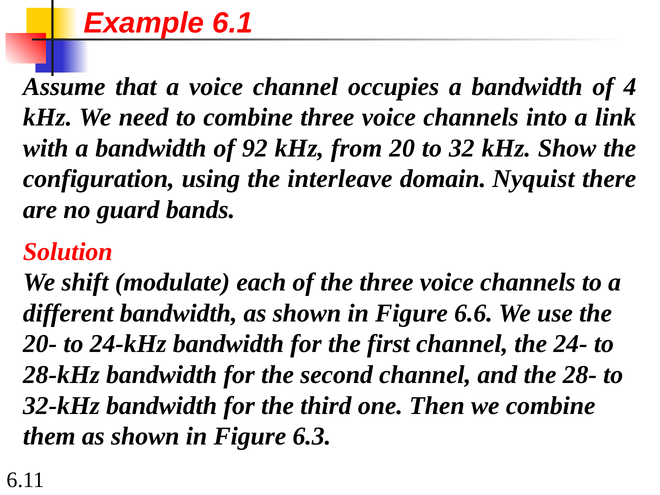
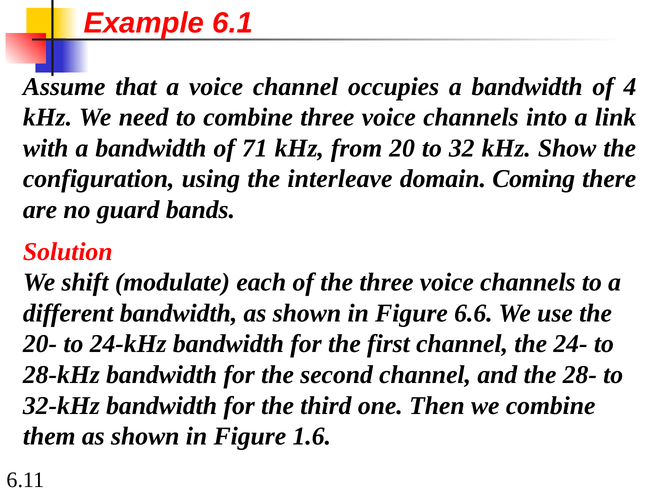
92: 92 -> 71
Nyquist: Nyquist -> Coming
6.3: 6.3 -> 1.6
